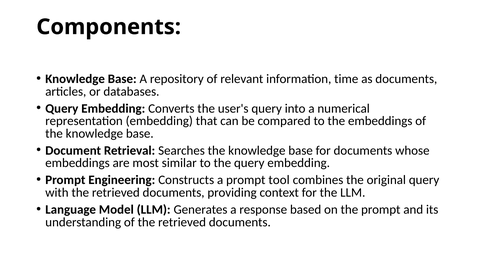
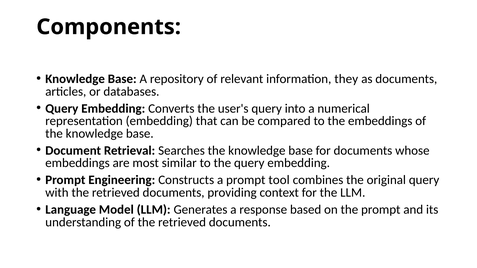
time: time -> they
